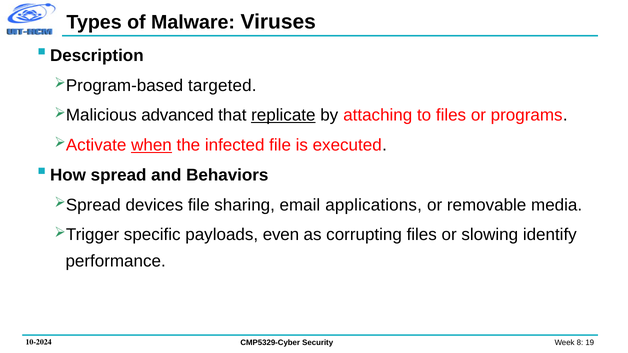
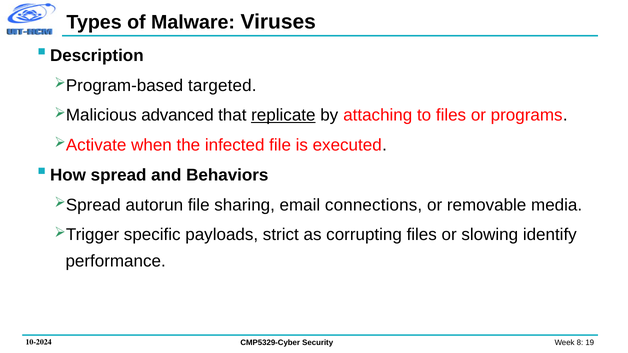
when underline: present -> none
devices: devices -> autorun
applications: applications -> connections
even: even -> strict
